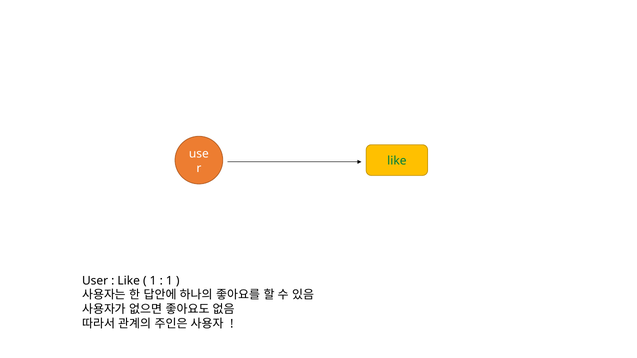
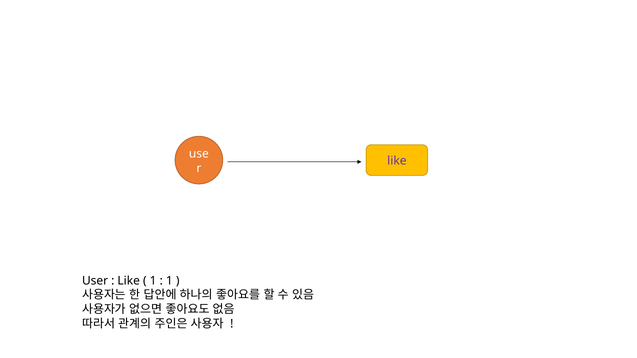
like at (397, 161) colour: green -> purple
